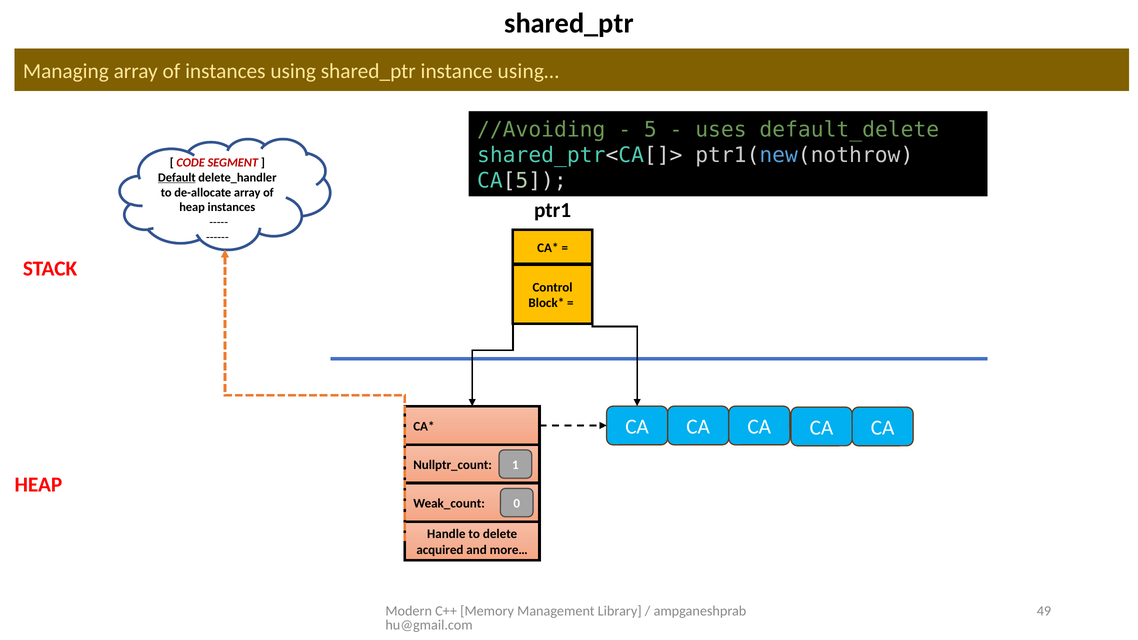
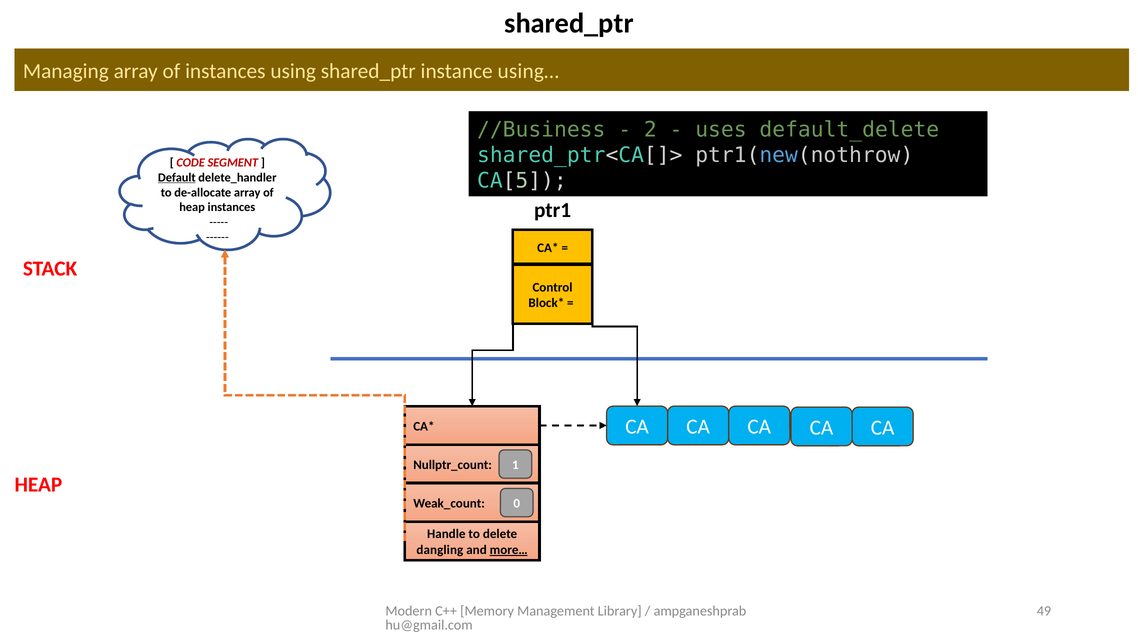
//Avoiding: //Avoiding -> //Business
5: 5 -> 2
acquired: acquired -> dangling
more… underline: none -> present
